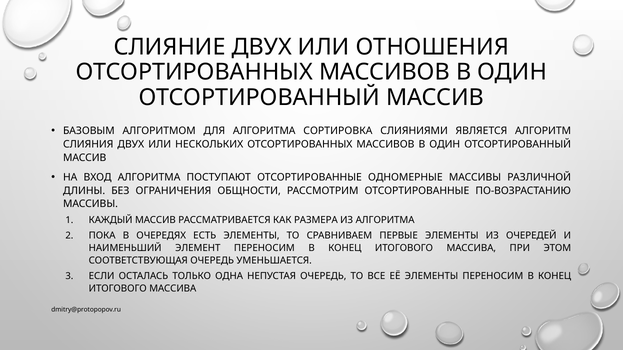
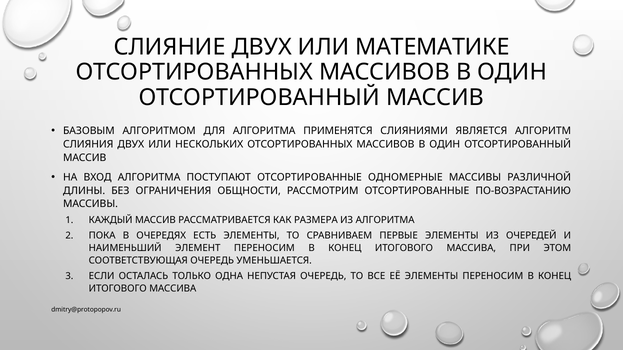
ОТНОШЕНИЯ: ОТНОШЕНИЯ -> МАТЕМАТИКЕ
СОРТИРОВКА: СОРТИРОВКА -> ПРИМЕНЯТСЯ
